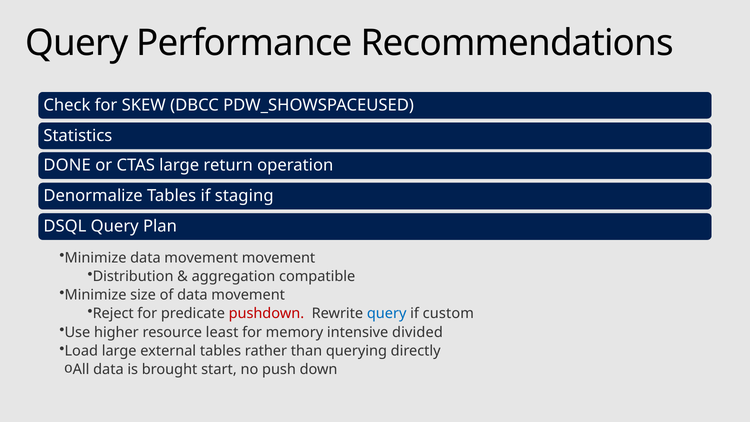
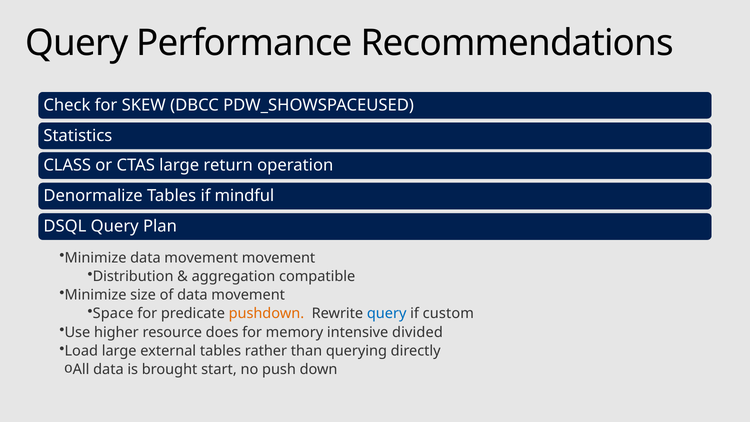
DONE: DONE -> CLASS
staging: staging -> mindful
Reject: Reject -> Space
pushdown colour: red -> orange
least: least -> does
